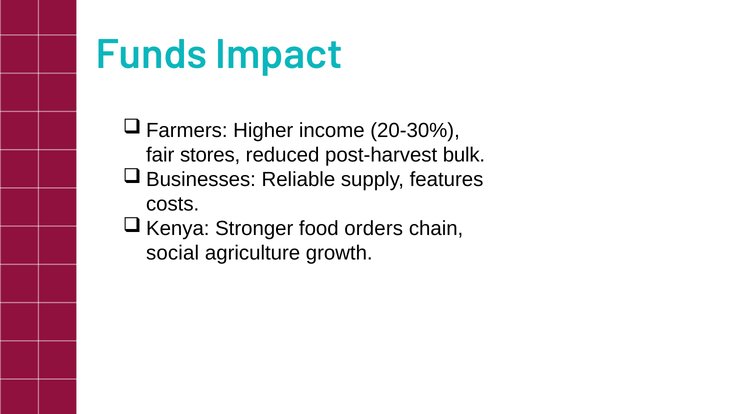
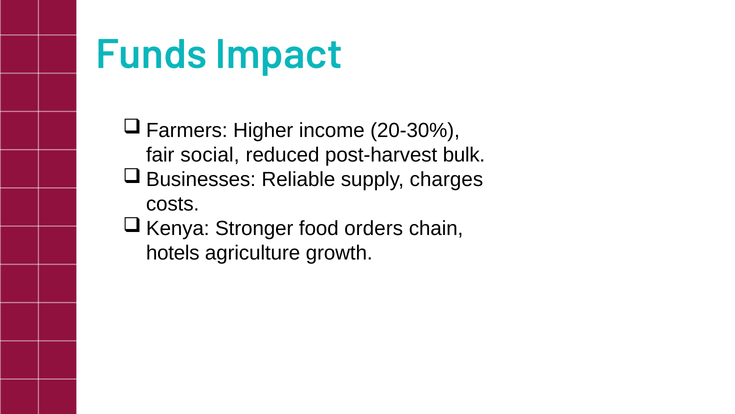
stores: stores -> social
features: features -> charges
social: social -> hotels
